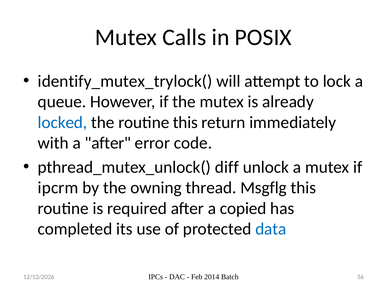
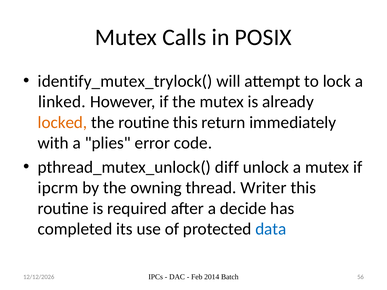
queue: queue -> linked
locked colour: blue -> orange
a after: after -> plies
Msgflg: Msgflg -> Writer
copied: copied -> decide
